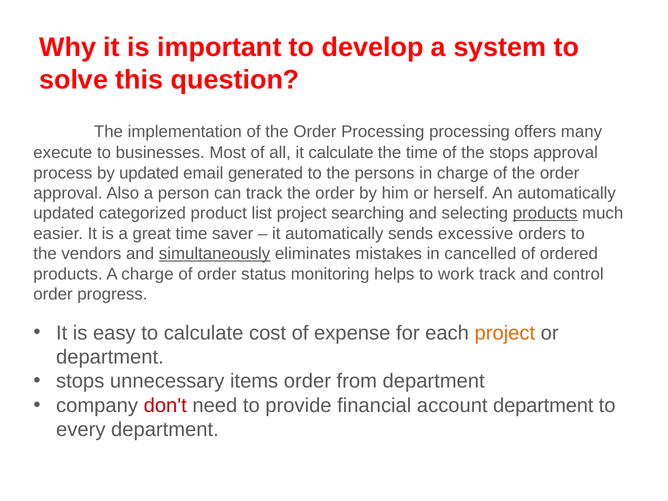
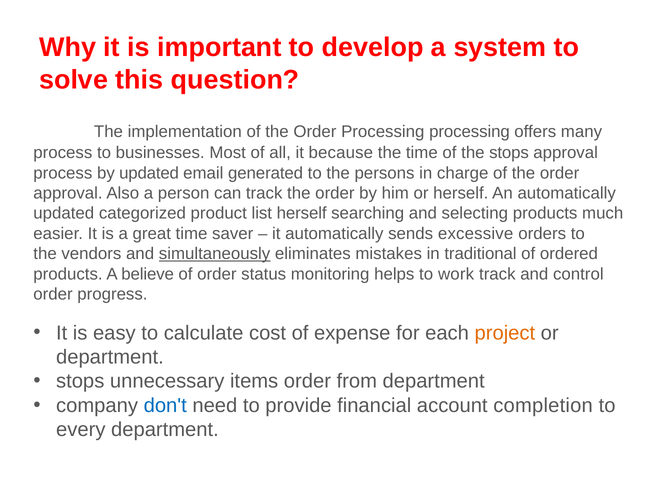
execute at (63, 153): execute -> process
it calculate: calculate -> because
list project: project -> herself
products at (545, 213) underline: present -> none
cancelled: cancelled -> traditional
A charge: charge -> believe
don't colour: red -> blue
account department: department -> completion
